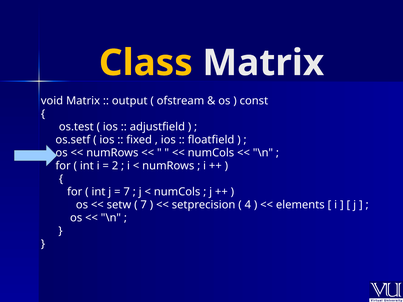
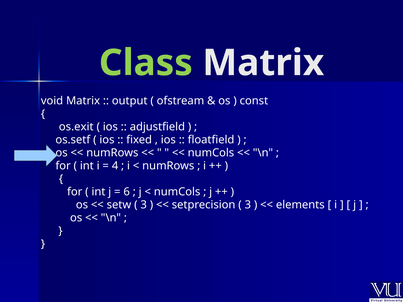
Class colour: yellow -> light green
os.test: os.test -> os.exit
2: 2 -> 4
7 at (127, 192): 7 -> 6
7 at (144, 205): 7 -> 3
4 at (248, 205): 4 -> 3
